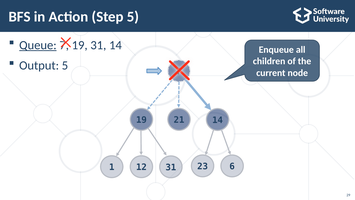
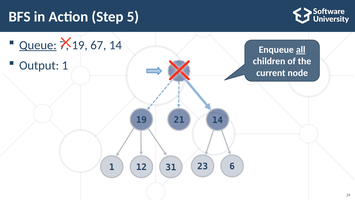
31 at (98, 45): 31 -> 67
all underline: none -> present
Output 5: 5 -> 1
